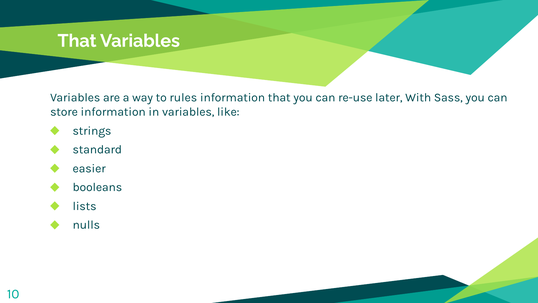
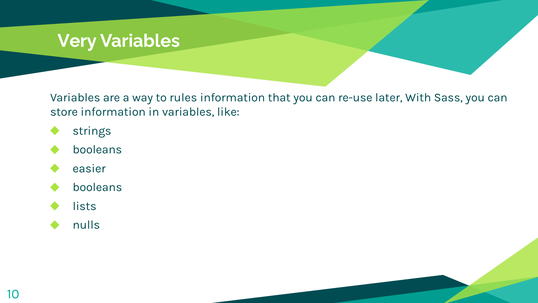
That at (77, 41): That -> Very
standard at (97, 149): standard -> booleans
